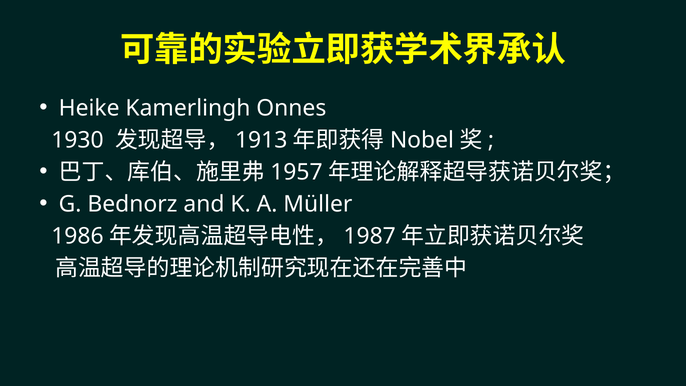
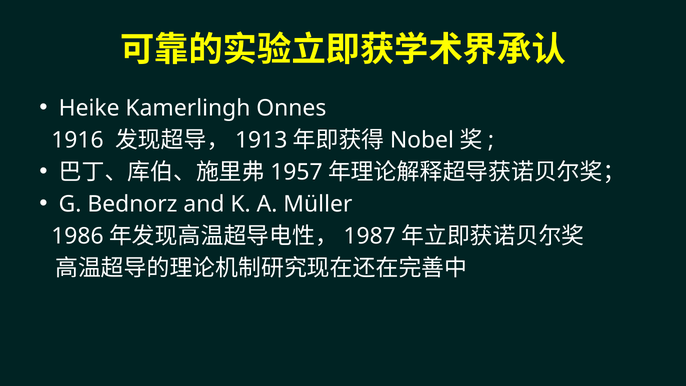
1930: 1930 -> 1916
